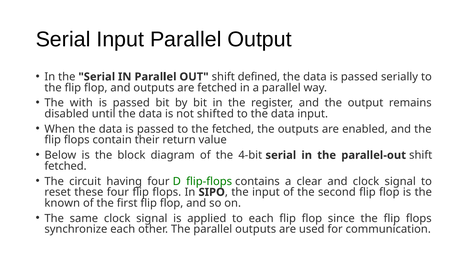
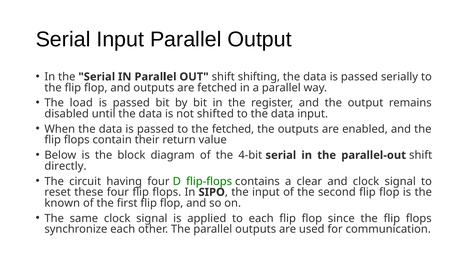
defined: defined -> shifting
with: with -> load
fetched at (66, 166): fetched -> directly
